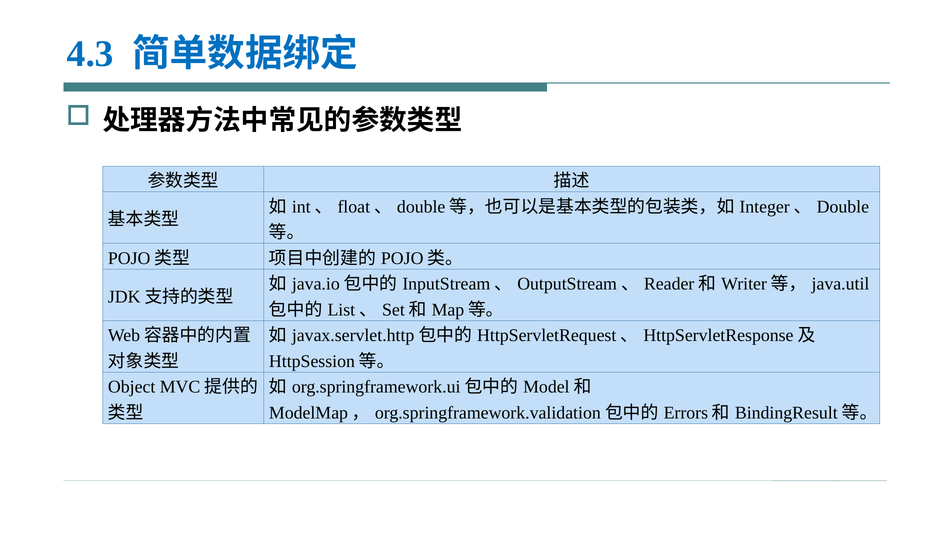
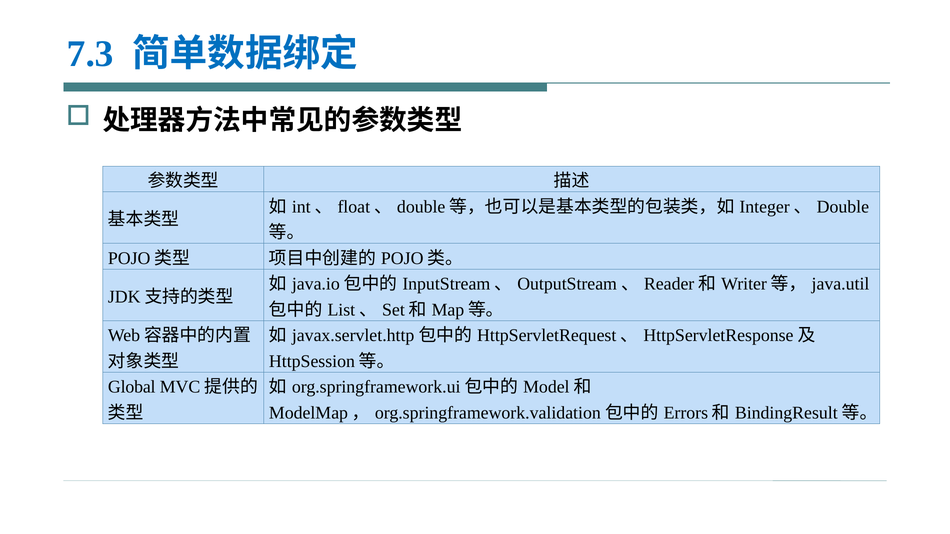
4.3: 4.3 -> 7.3
Object: Object -> Global
